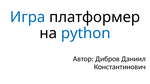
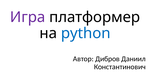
Игра colour: blue -> purple
